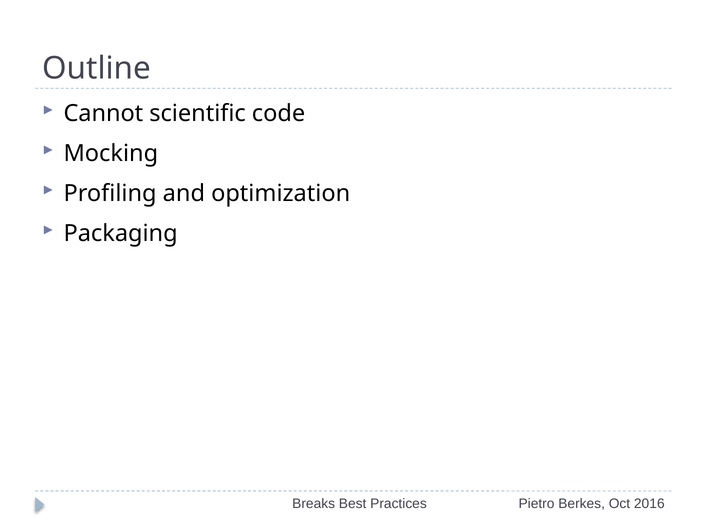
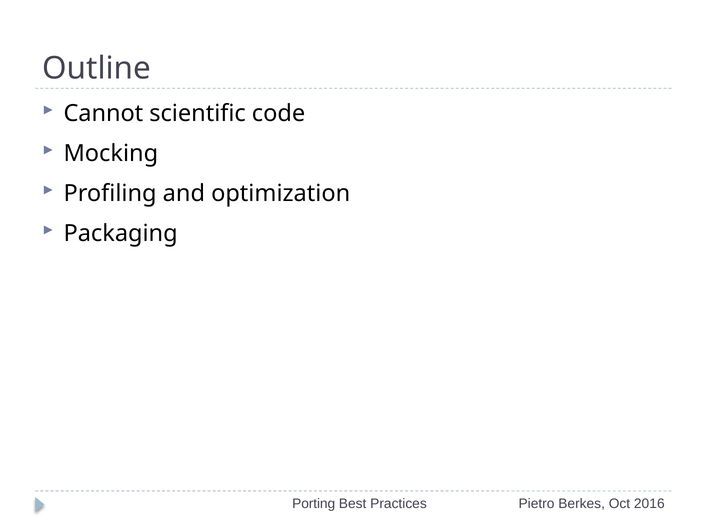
Breaks: Breaks -> Porting
